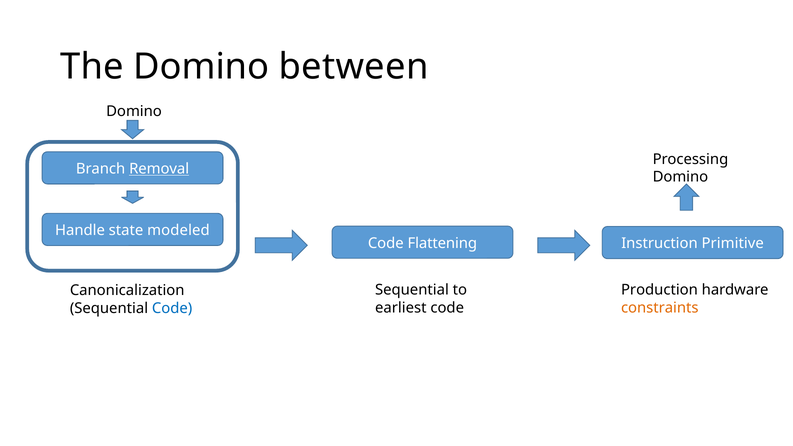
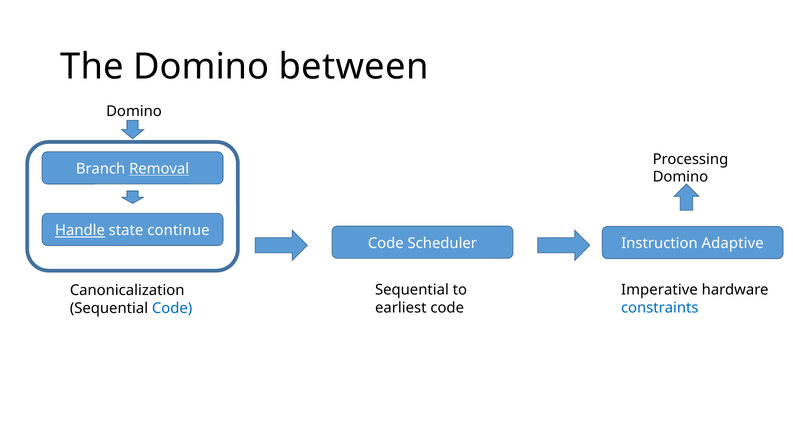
Handle underline: none -> present
modeled: modeled -> continue
Flattening: Flattening -> Scheduler
Primitive: Primitive -> Adaptive
Production: Production -> Imperative
constraints colour: orange -> blue
